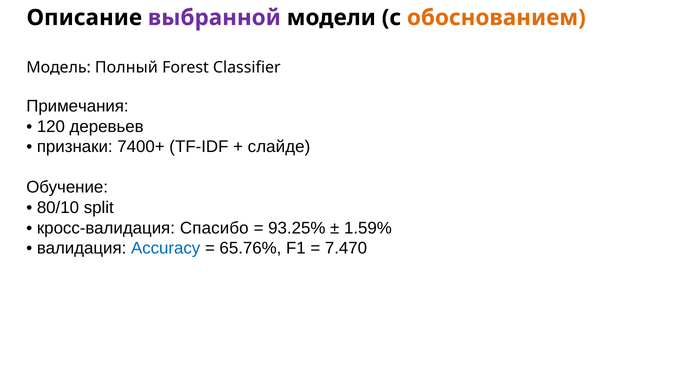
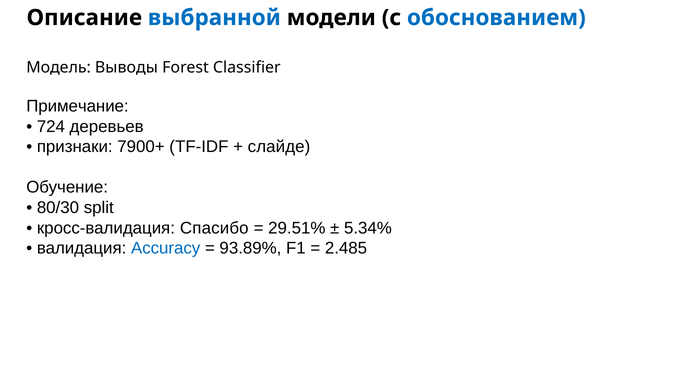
выбранной colour: purple -> blue
обоснованием colour: orange -> blue
Полный: Полный -> Выводы
Примечания: Примечания -> Примечание
120: 120 -> 724
7400+: 7400+ -> 7900+
80/10: 80/10 -> 80/30
93.25%: 93.25% -> 29.51%
1.59%: 1.59% -> 5.34%
65.76%: 65.76% -> 93.89%
7.470: 7.470 -> 2.485
